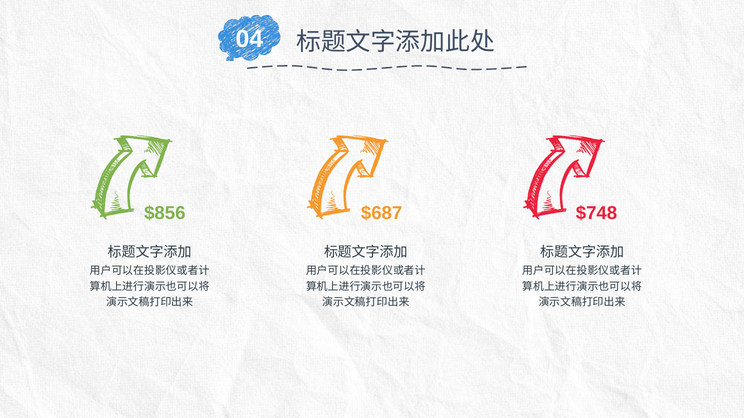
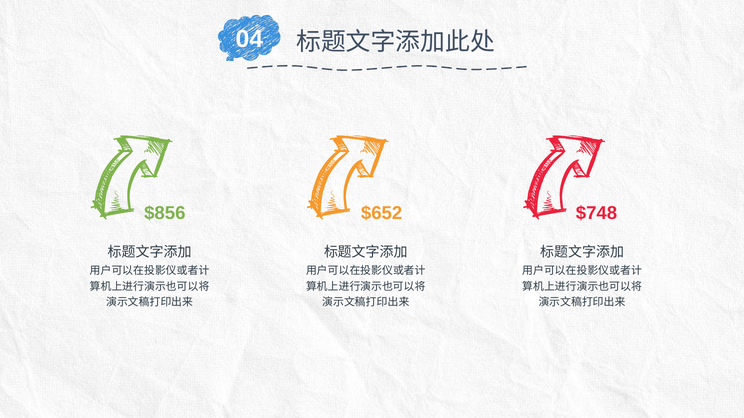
$687: $687 -> $652
